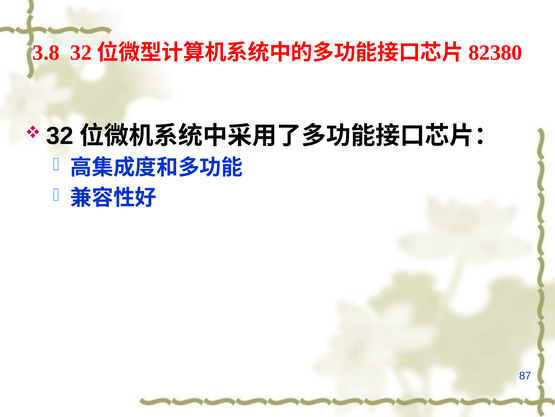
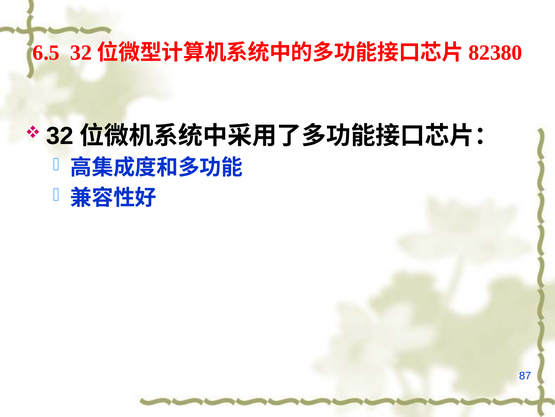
3.8: 3.8 -> 6.5
